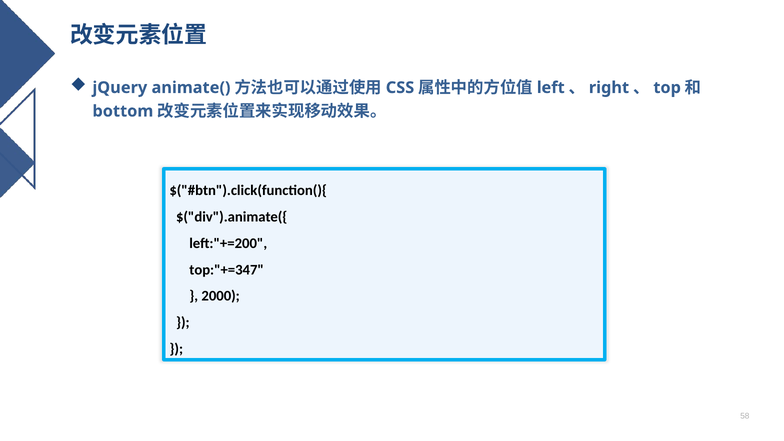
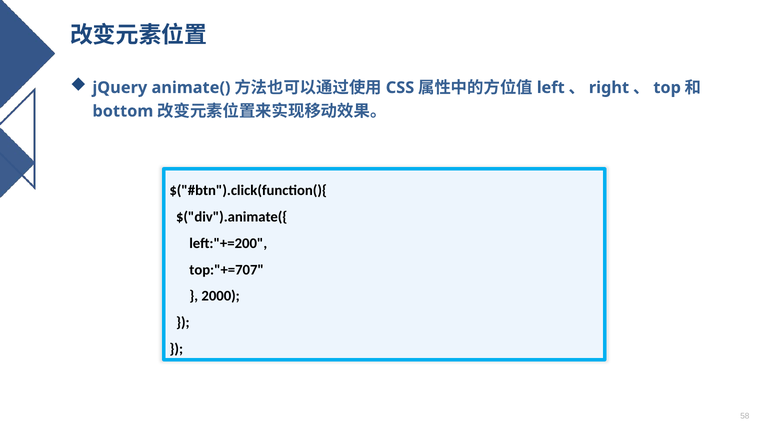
top:"+=347: top:"+=347 -> top:"+=707
